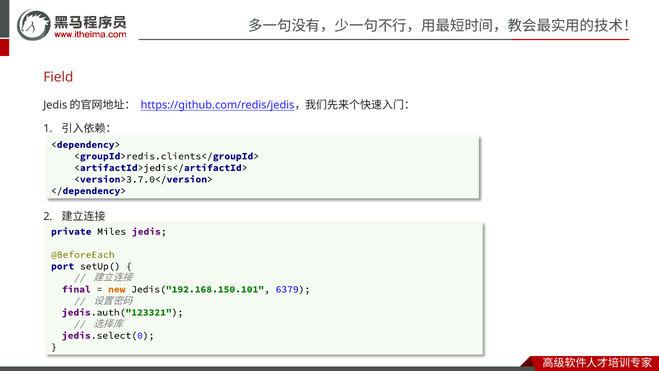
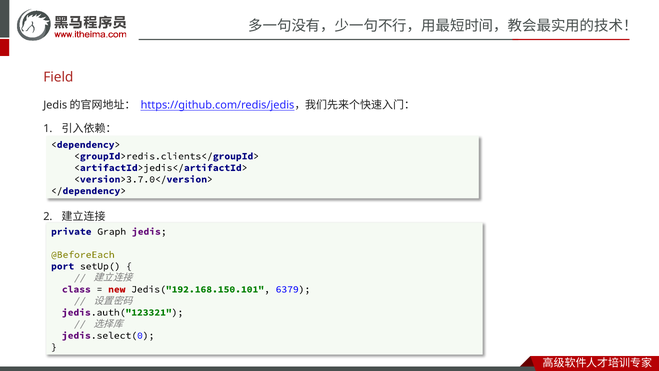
Miles: Miles -> Graph
final: final -> class
new colour: orange -> red
